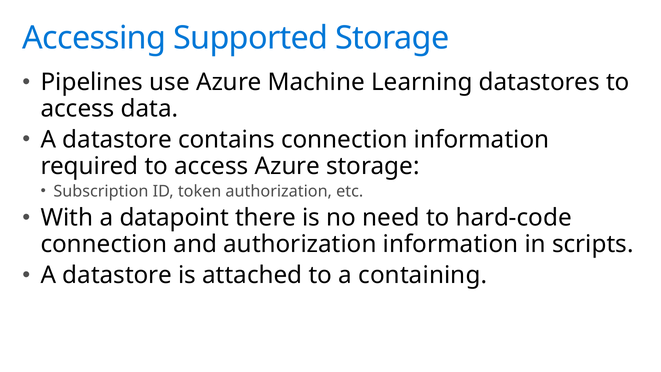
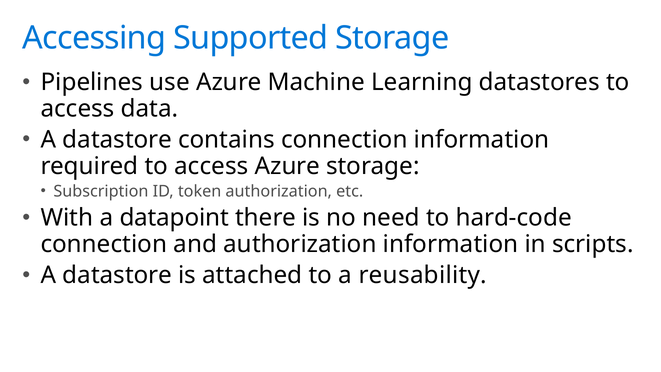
containing: containing -> reusability
